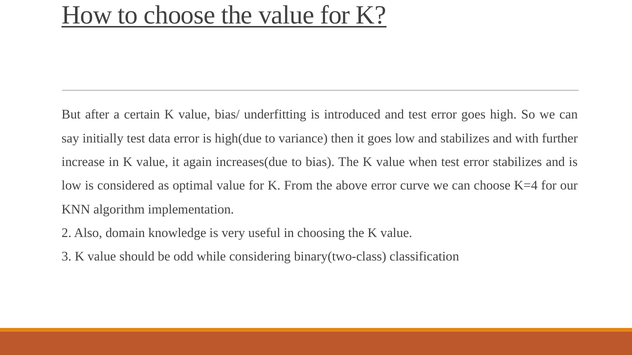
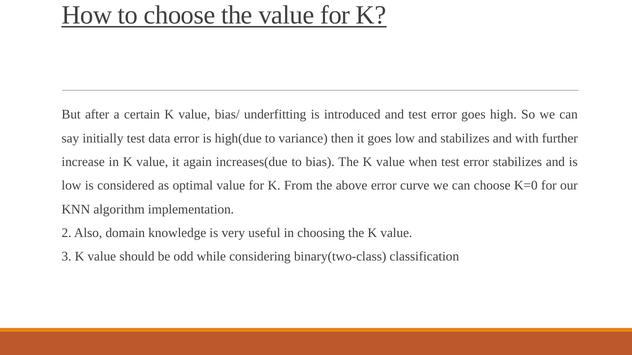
K=4: K=4 -> K=0
